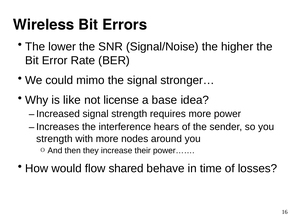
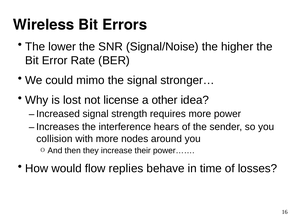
like: like -> lost
base: base -> other
strength at (54, 138): strength -> collision
shared: shared -> replies
